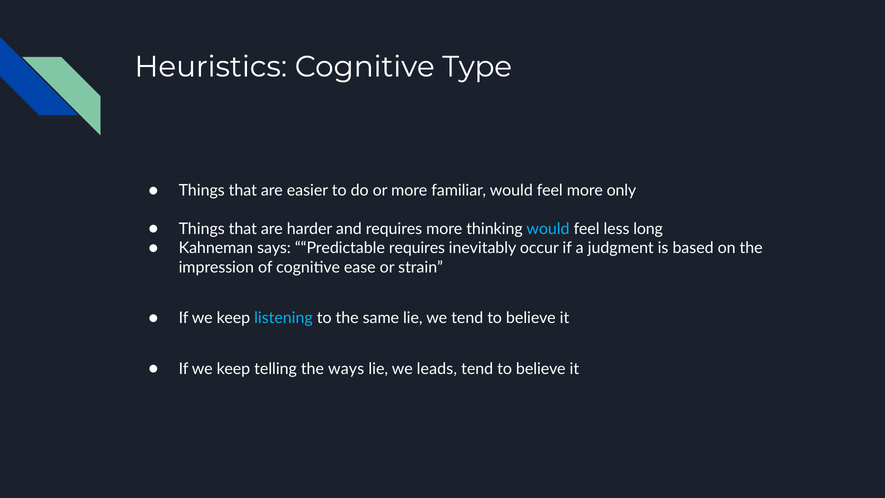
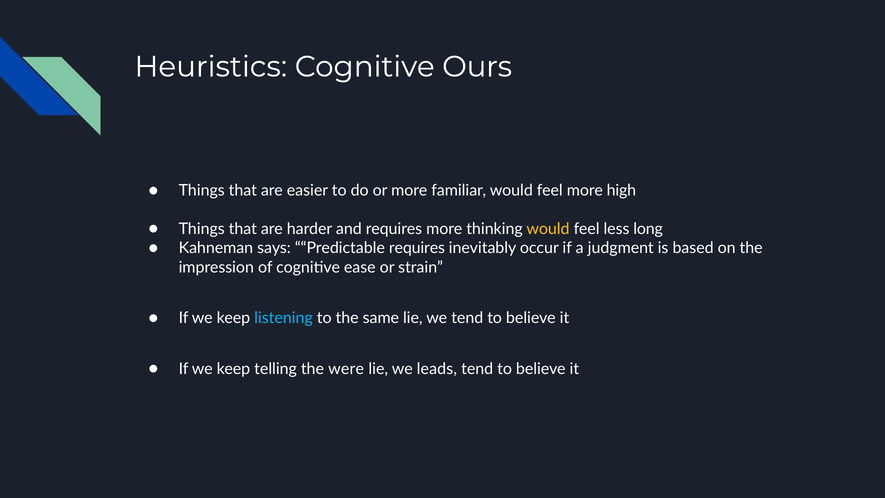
Type: Type -> Ours
only: only -> high
would at (548, 229) colour: light blue -> yellow
ways: ways -> were
